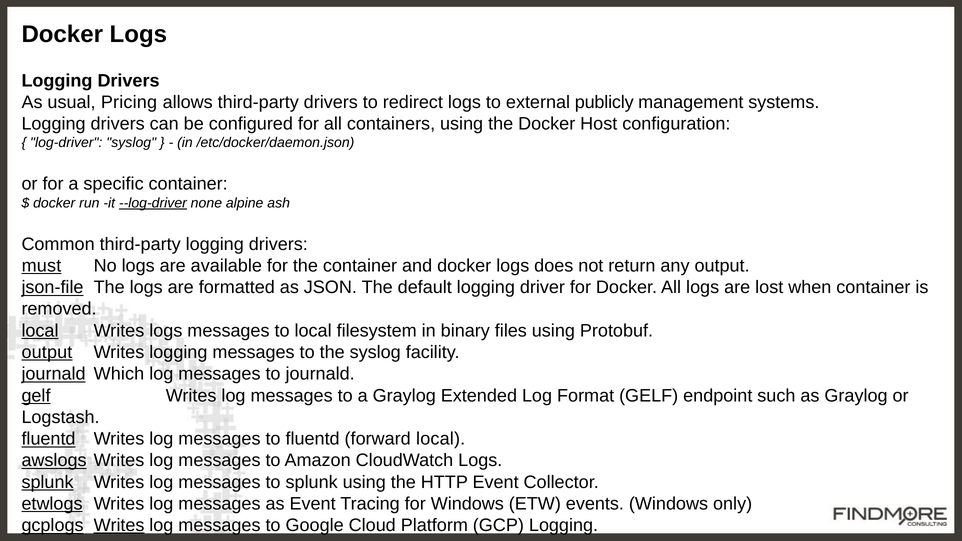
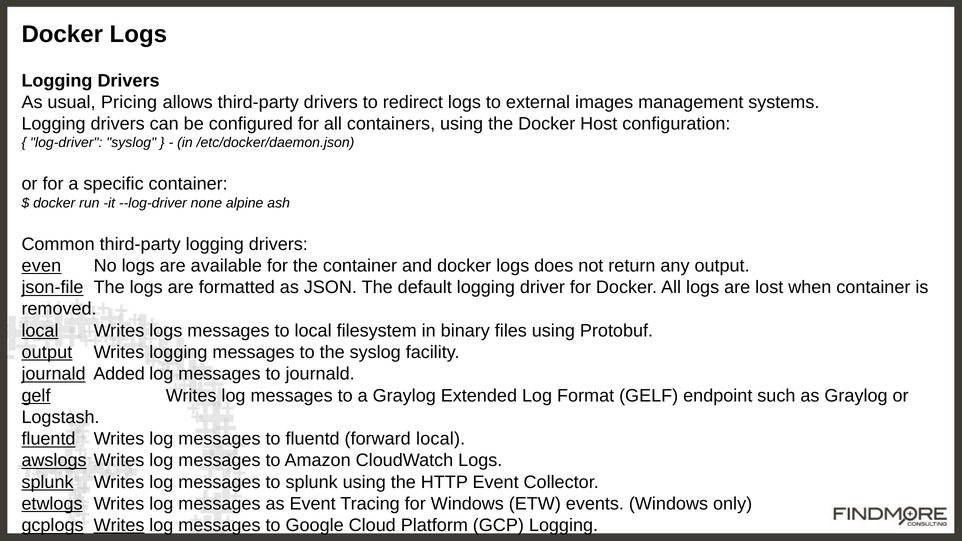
publicly: publicly -> images
--log-driver underline: present -> none
must: must -> even
Which: Which -> Added
